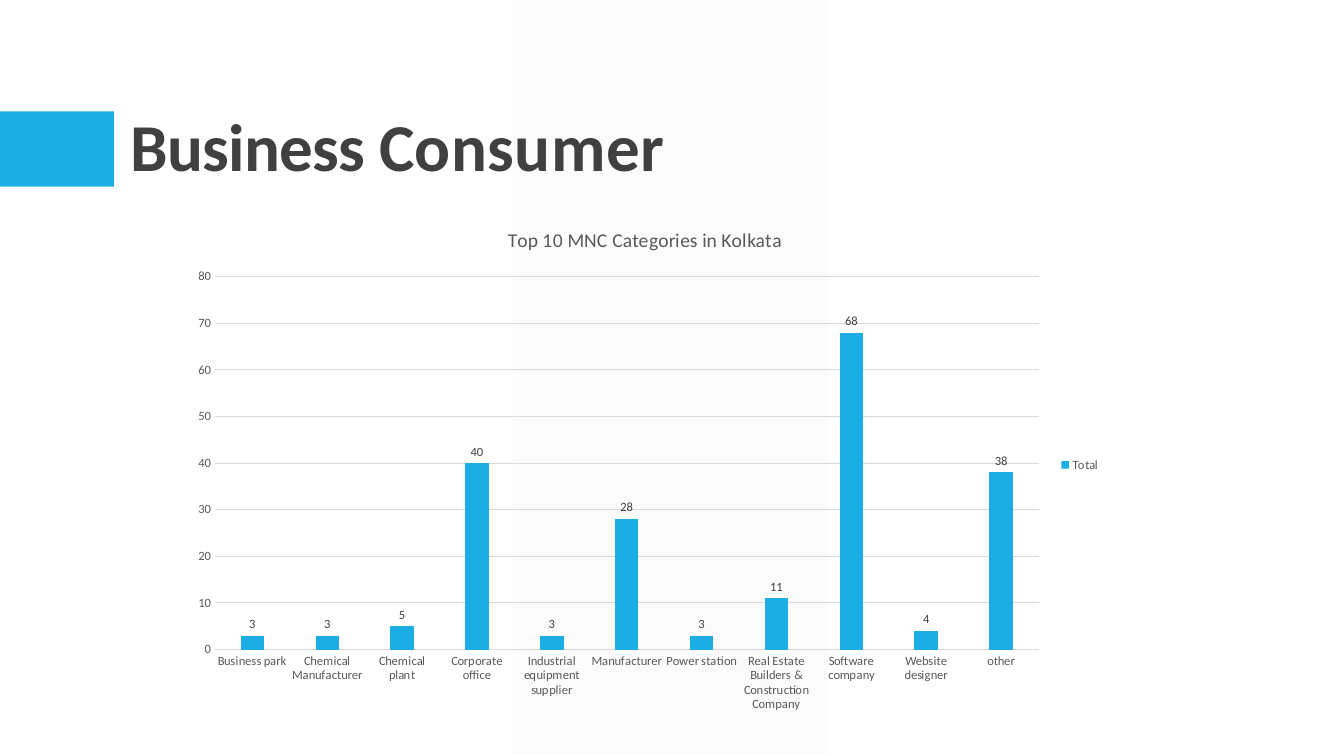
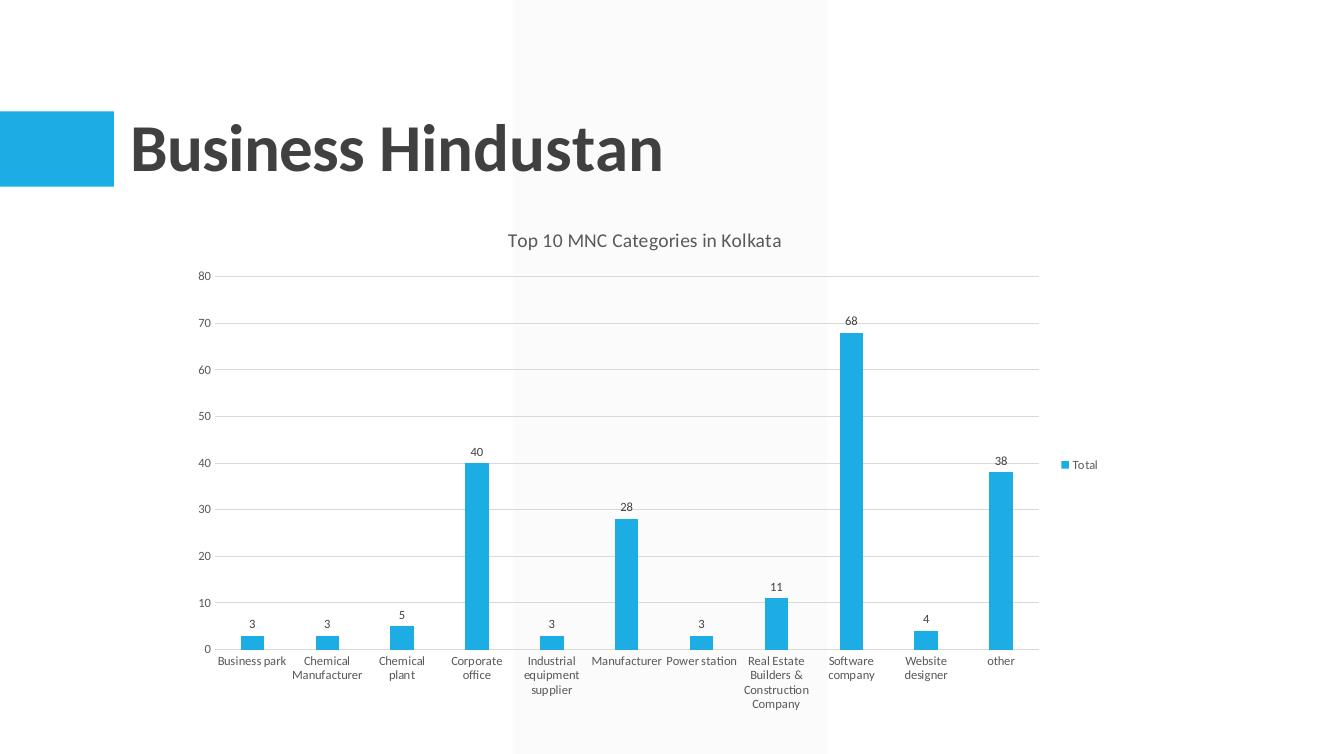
Consumer: Consumer -> Hindustan
